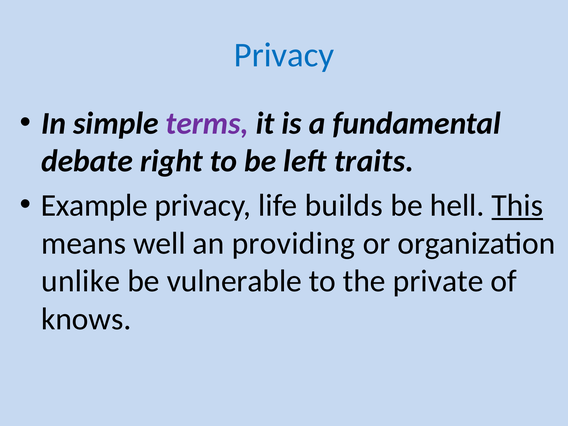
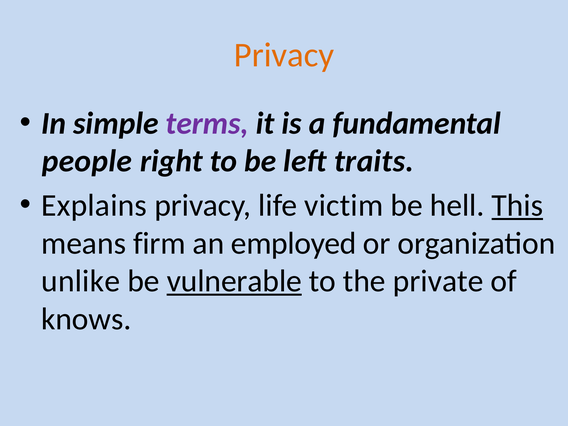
Privacy at (284, 55) colour: blue -> orange
debate: debate -> people
Example: Example -> Explains
builds: builds -> victim
well: well -> firm
providing: providing -> employed
vulnerable underline: none -> present
